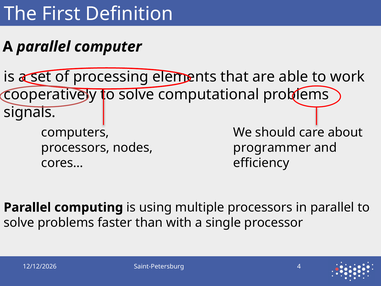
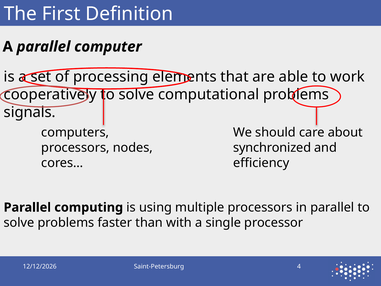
programmer: programmer -> synchronized
